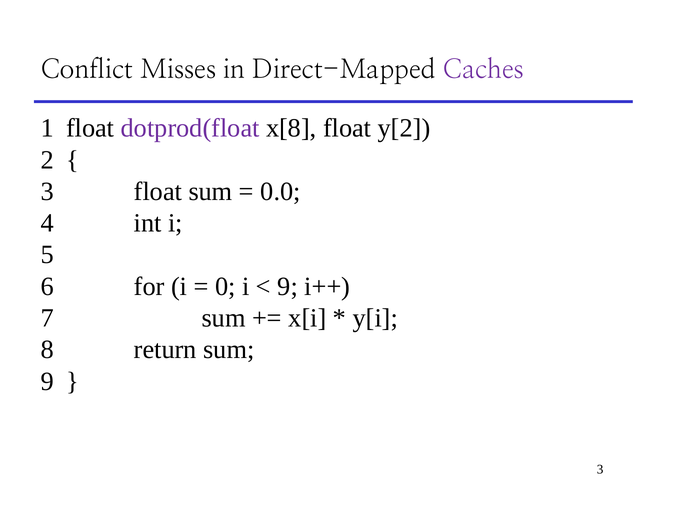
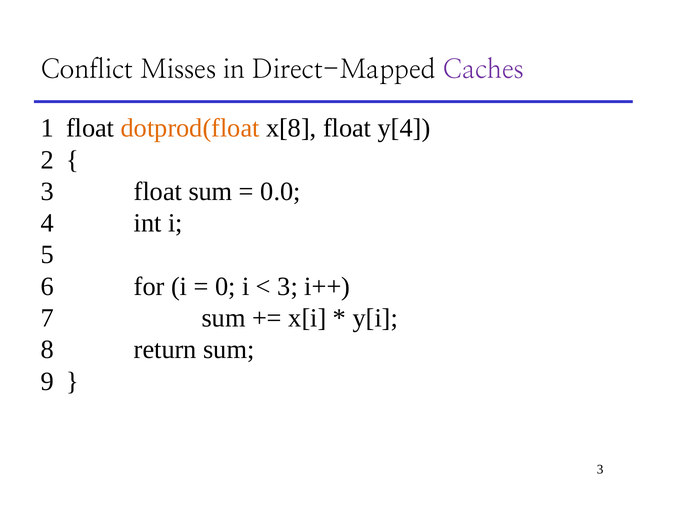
dotprod(float colour: purple -> orange
y[2: y[2 -> y[4
9 at (288, 287): 9 -> 3
